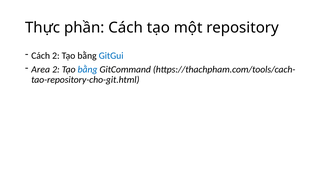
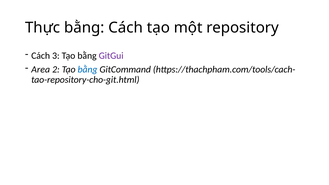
Thực phần: phần -> bằng
Cách 2: 2 -> 3
GitGui colour: blue -> purple
